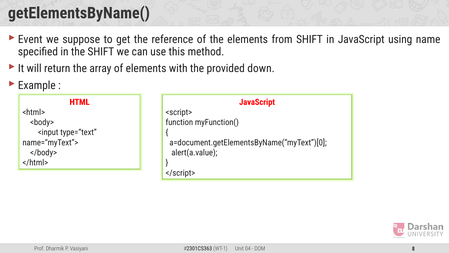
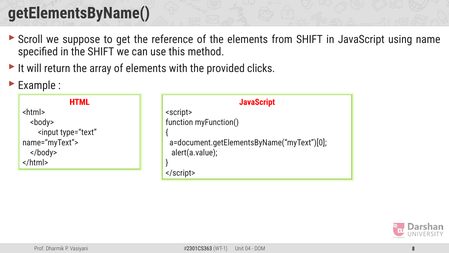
Event: Event -> Scroll
down: down -> clicks
